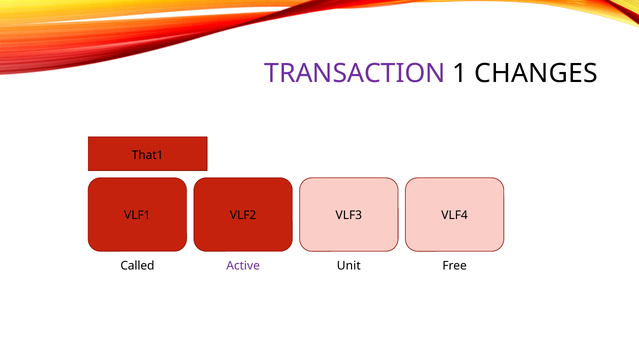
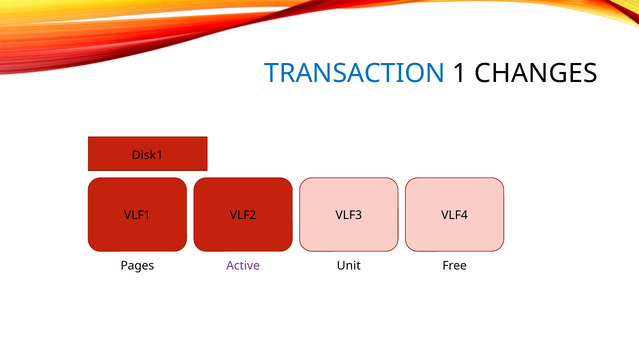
TRANSACTION colour: purple -> blue
That1: That1 -> Disk1
Called: Called -> Pages
